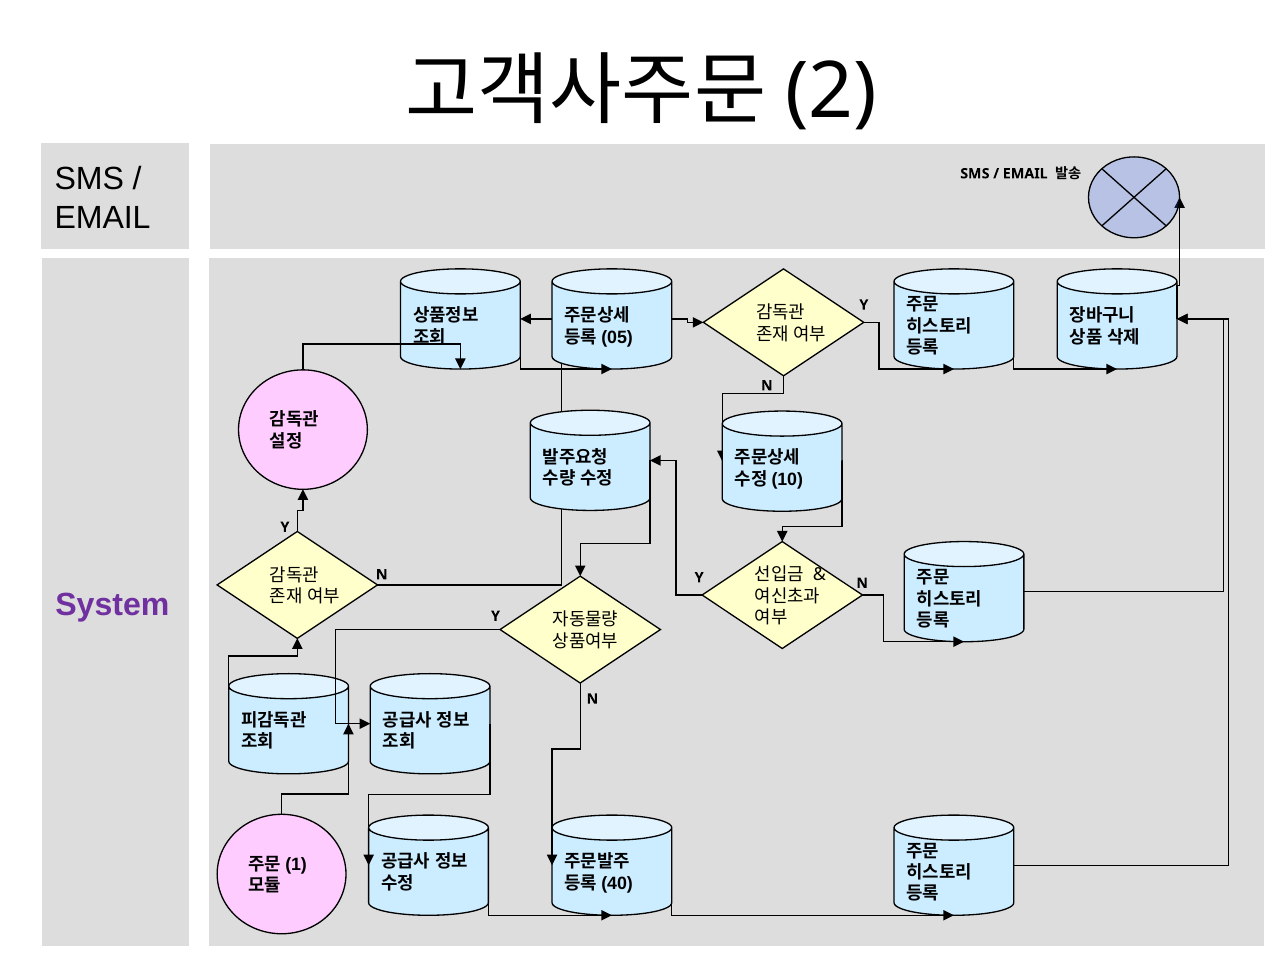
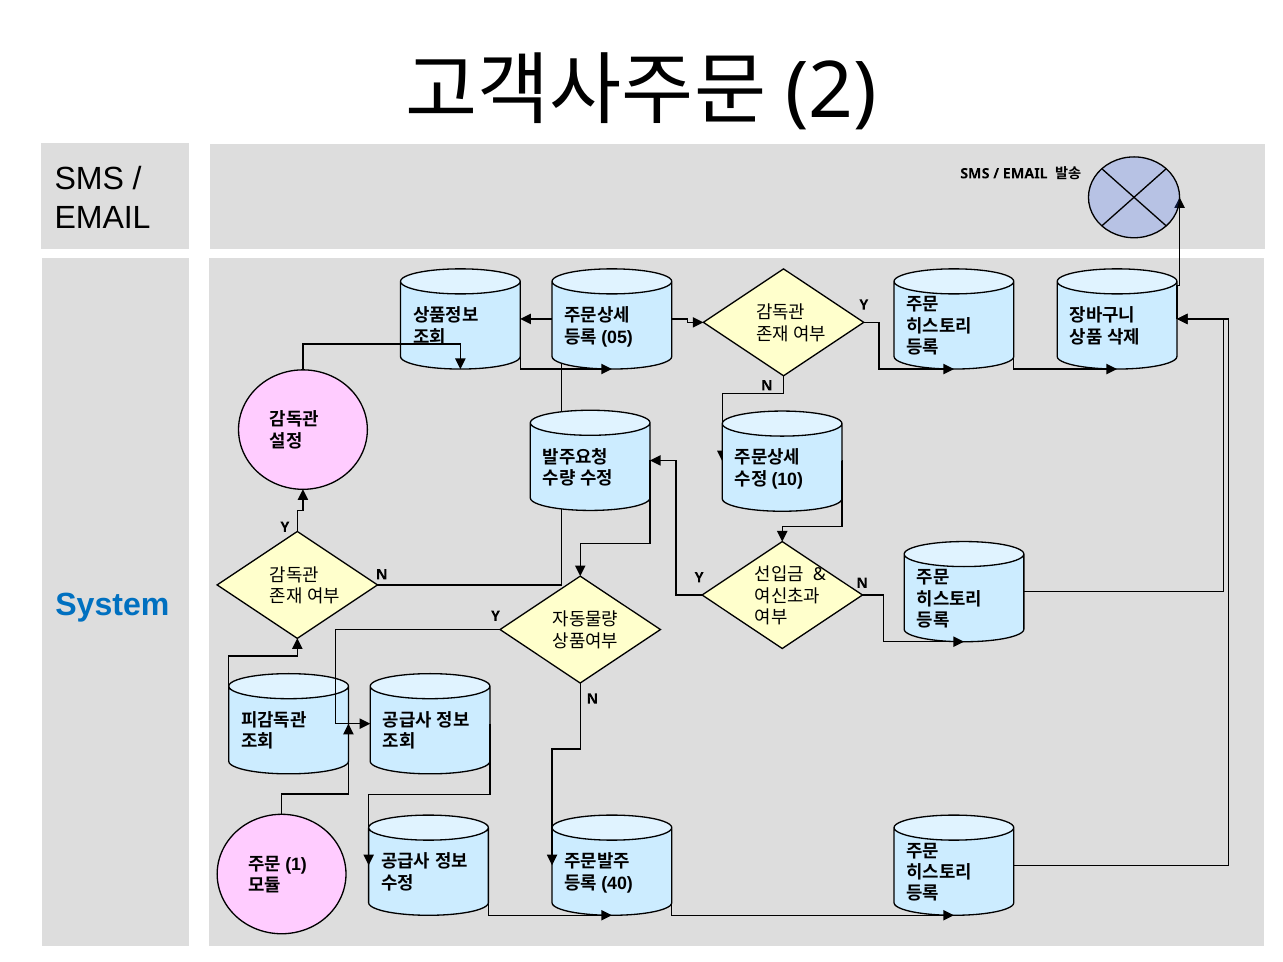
System colour: purple -> blue
